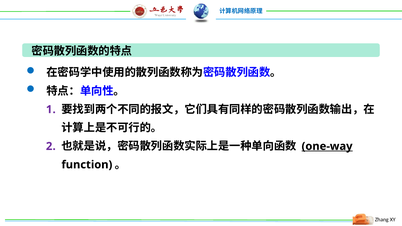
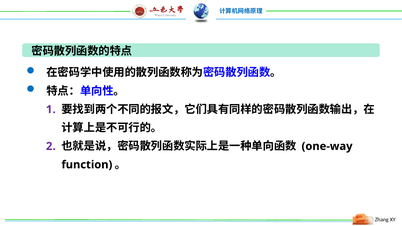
one-way underline: present -> none
